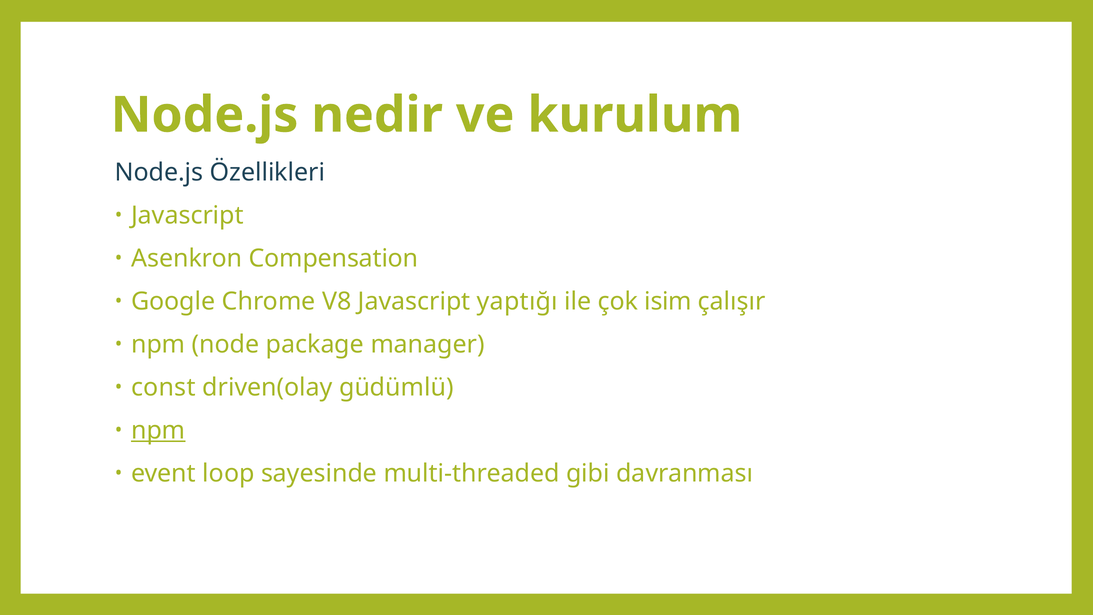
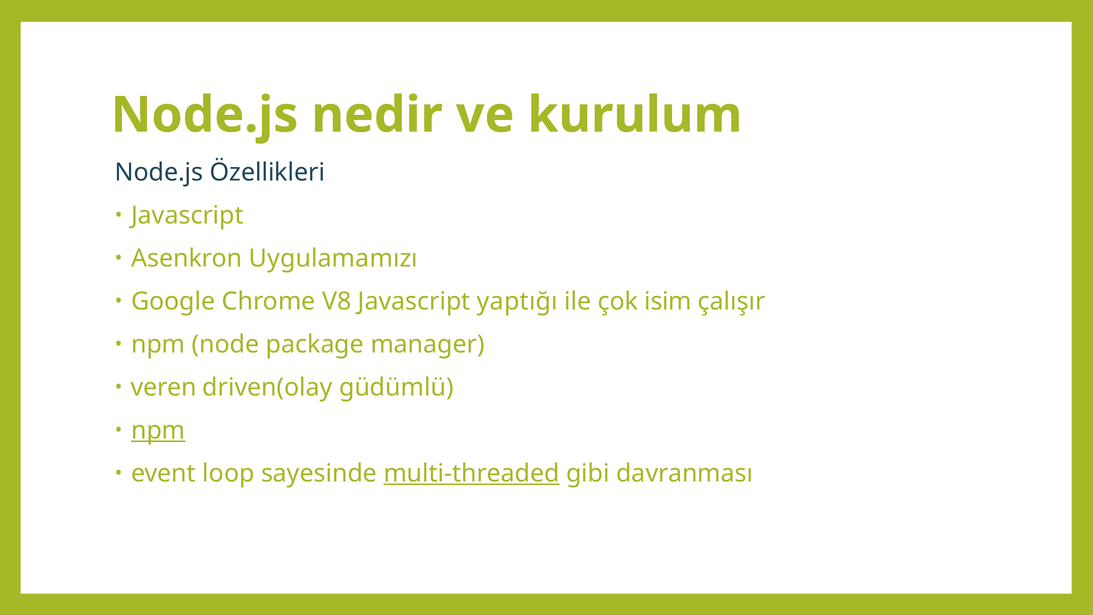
Compensation: Compensation -> Uygulamamızı
const: const -> veren
multi-threaded underline: none -> present
